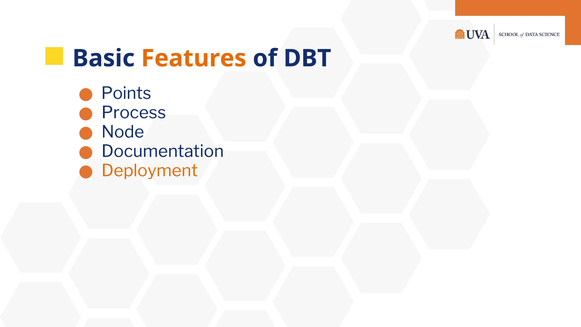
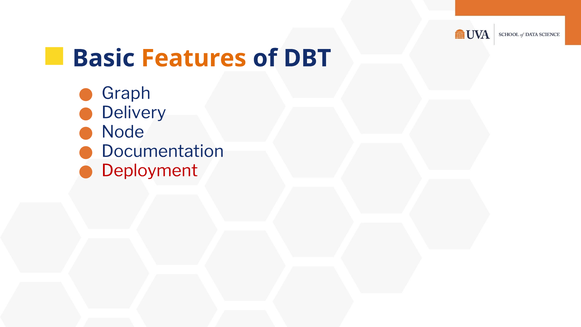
Points: Points -> Graph
Process: Process -> Delivery
Deployment colour: orange -> red
